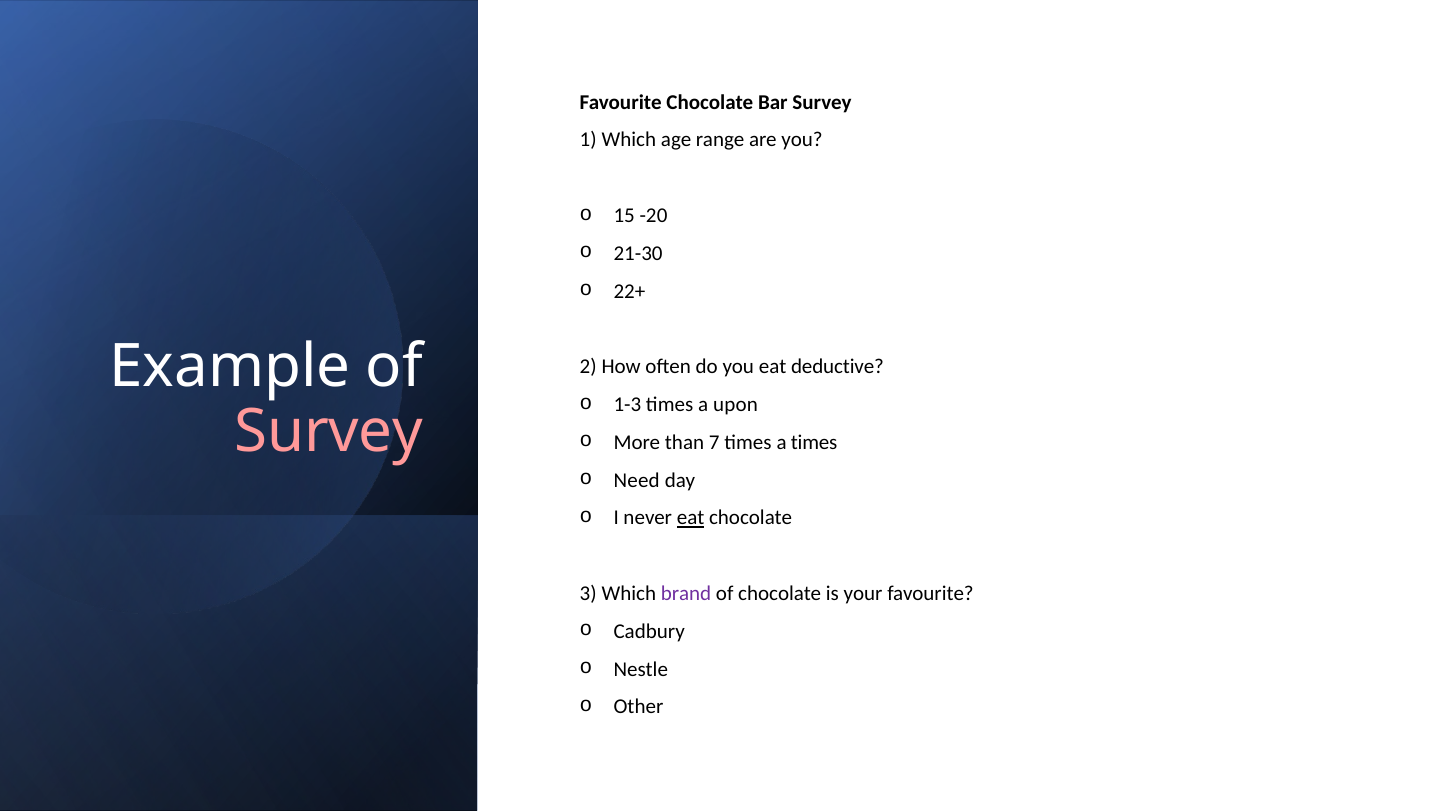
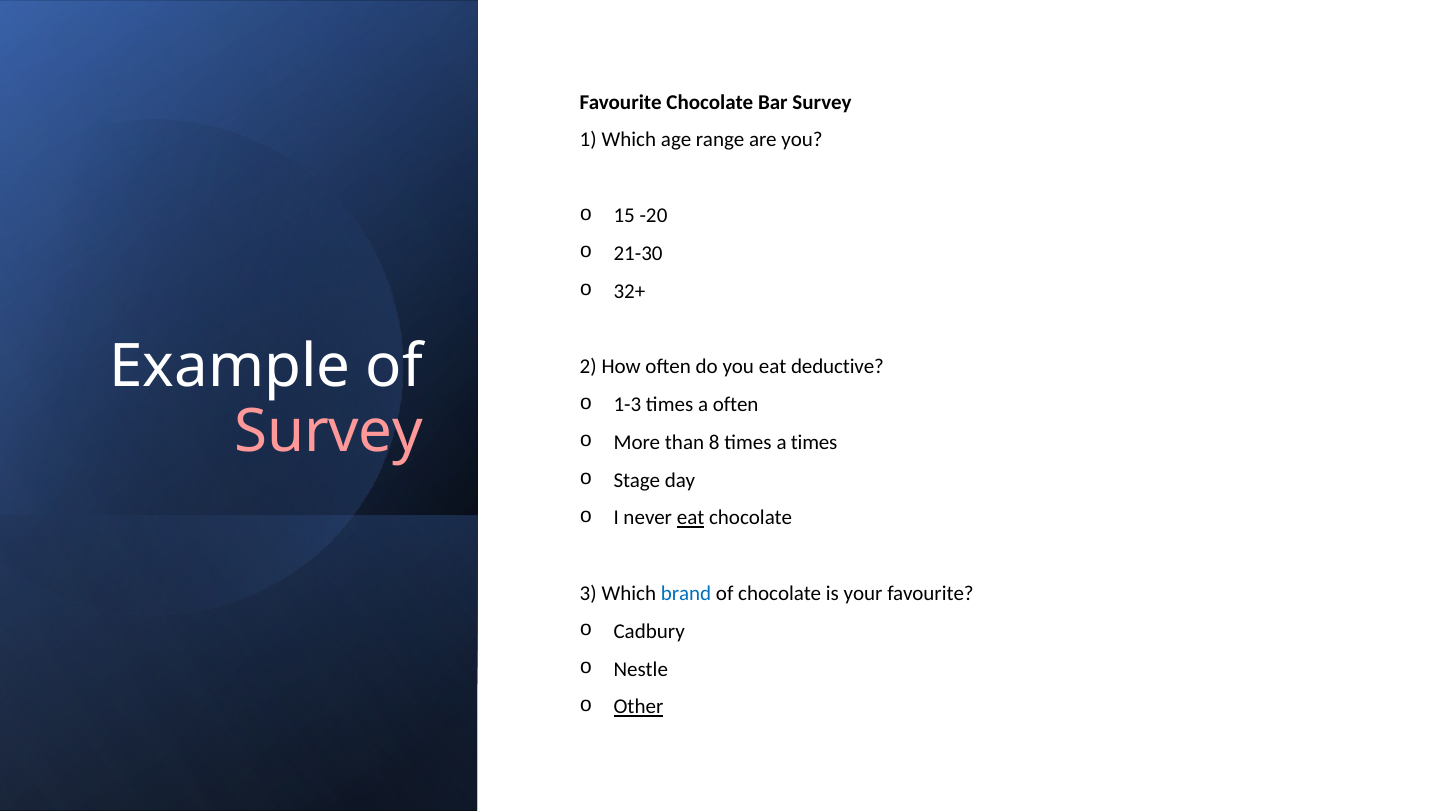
22+: 22+ -> 32+
a upon: upon -> often
7: 7 -> 8
Need: Need -> Stage
brand colour: purple -> blue
Other underline: none -> present
